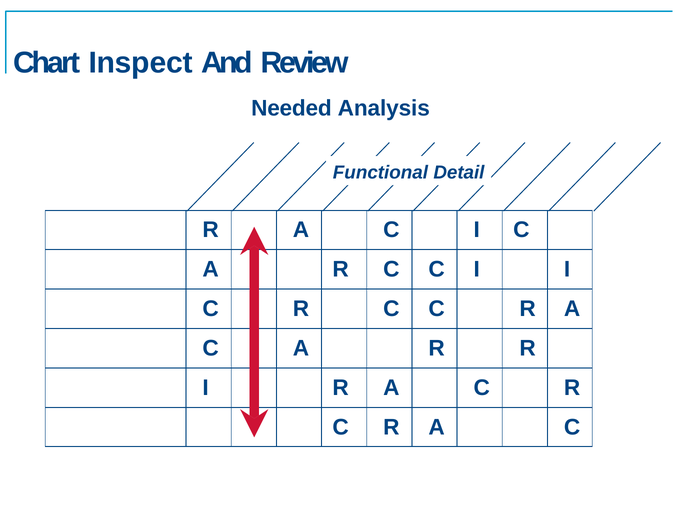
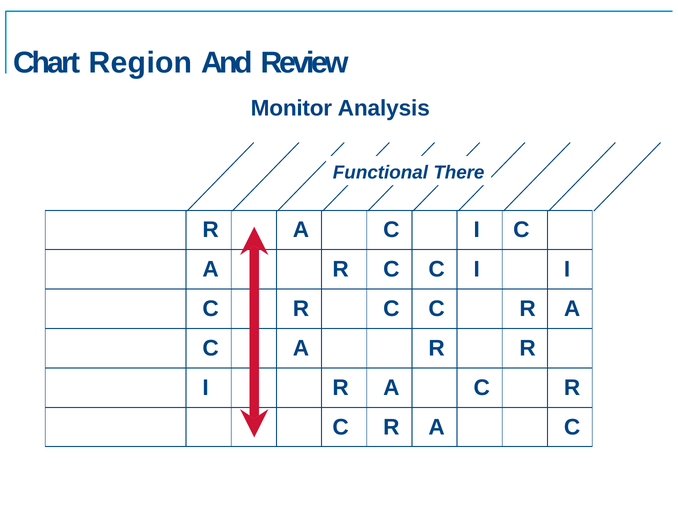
Inspect: Inspect -> Region
Needed: Needed -> Monitor
Detail: Detail -> There
